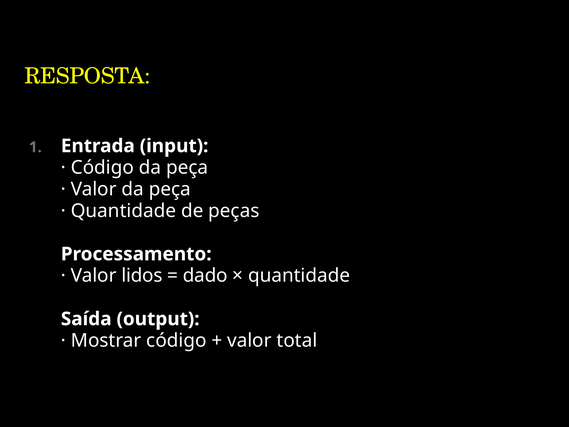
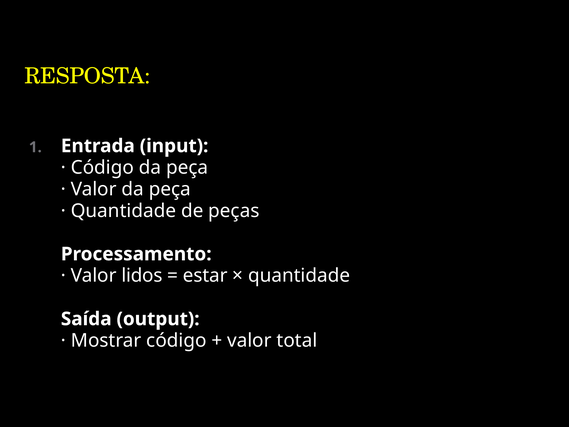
dado: dado -> estar
